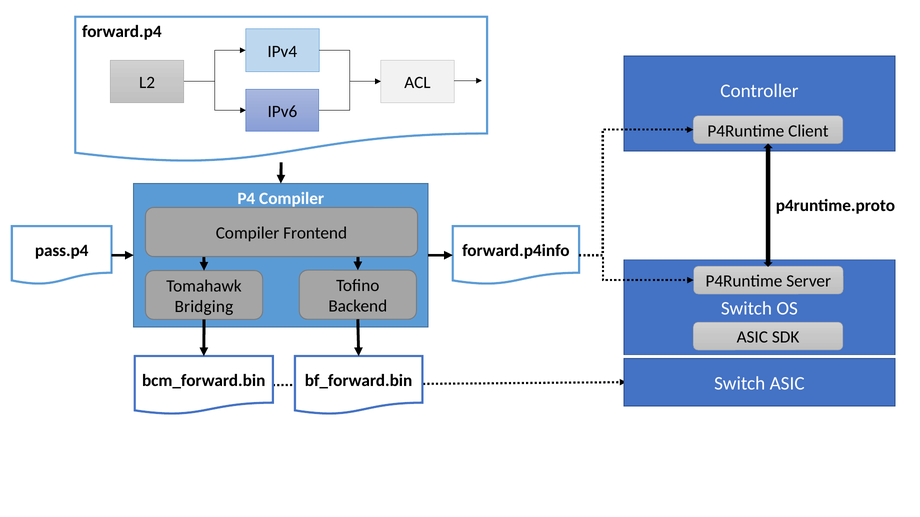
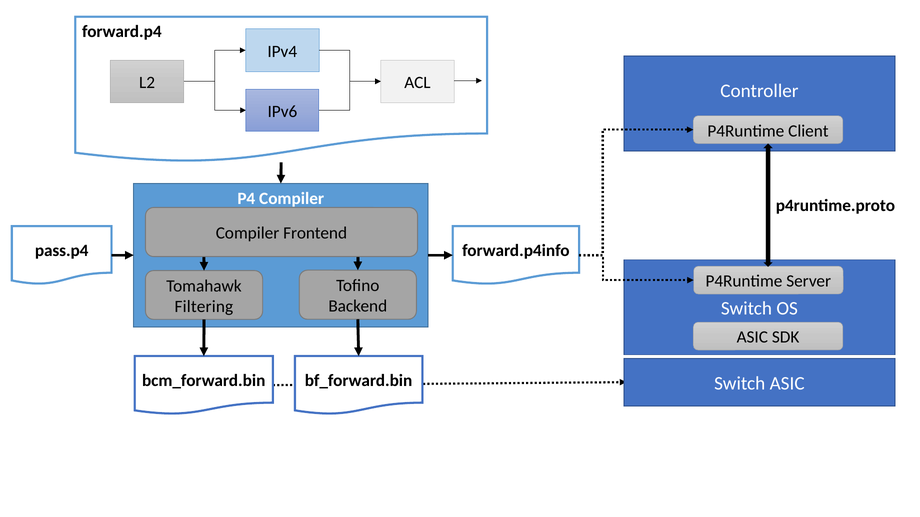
Bridging: Bridging -> Filtering
